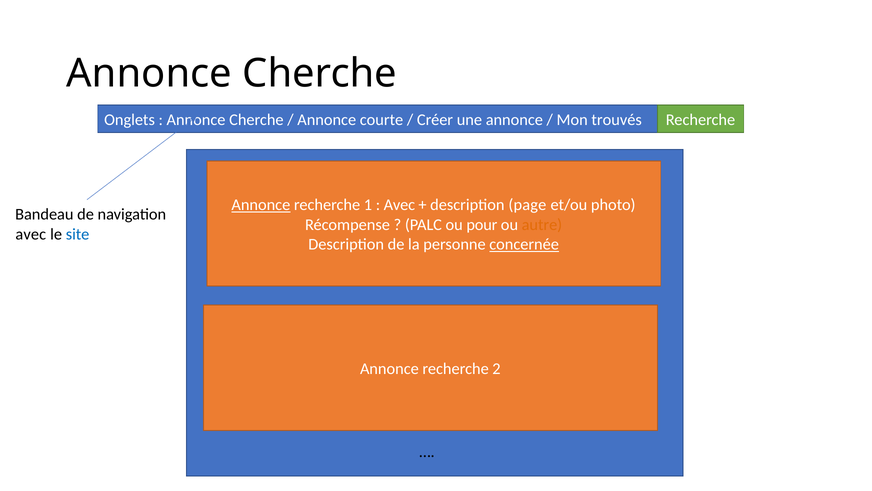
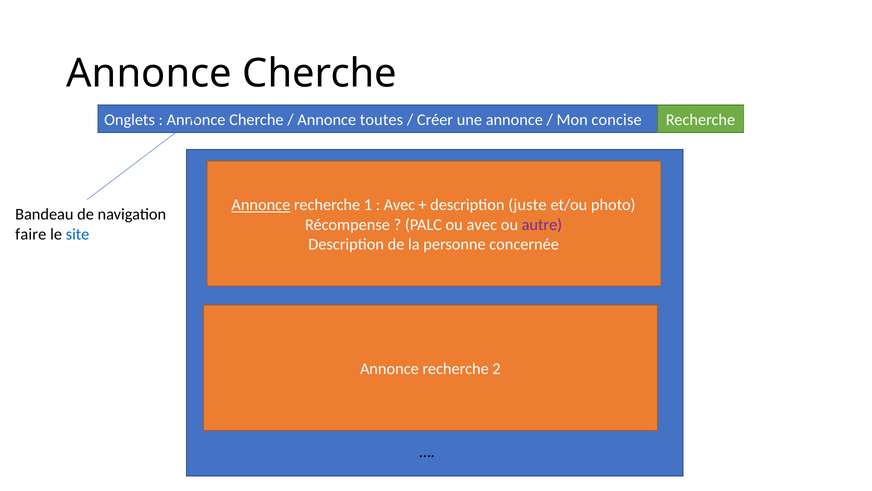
courte: courte -> toutes
trouvés: trouvés -> concise
page: page -> juste
ou pour: pour -> avec
autre colour: orange -> purple
avec at (31, 234): avec -> faire
concernée underline: present -> none
